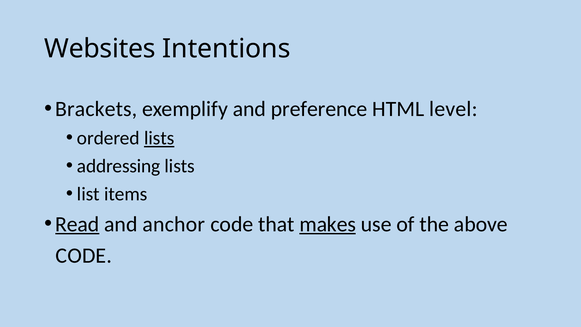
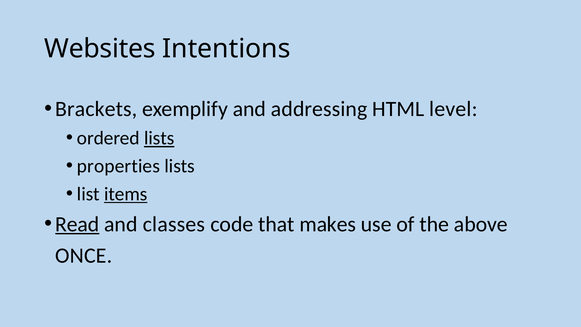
preference: preference -> addressing
addressing: addressing -> properties
items underline: none -> present
anchor: anchor -> classes
makes underline: present -> none
CODE at (84, 255): CODE -> ONCE
